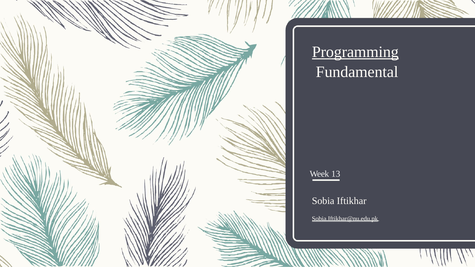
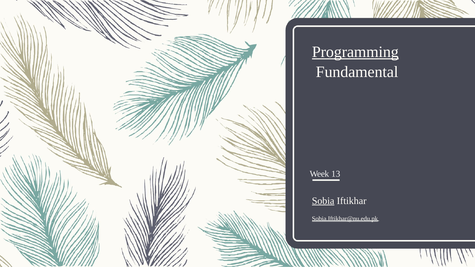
Sobia underline: none -> present
